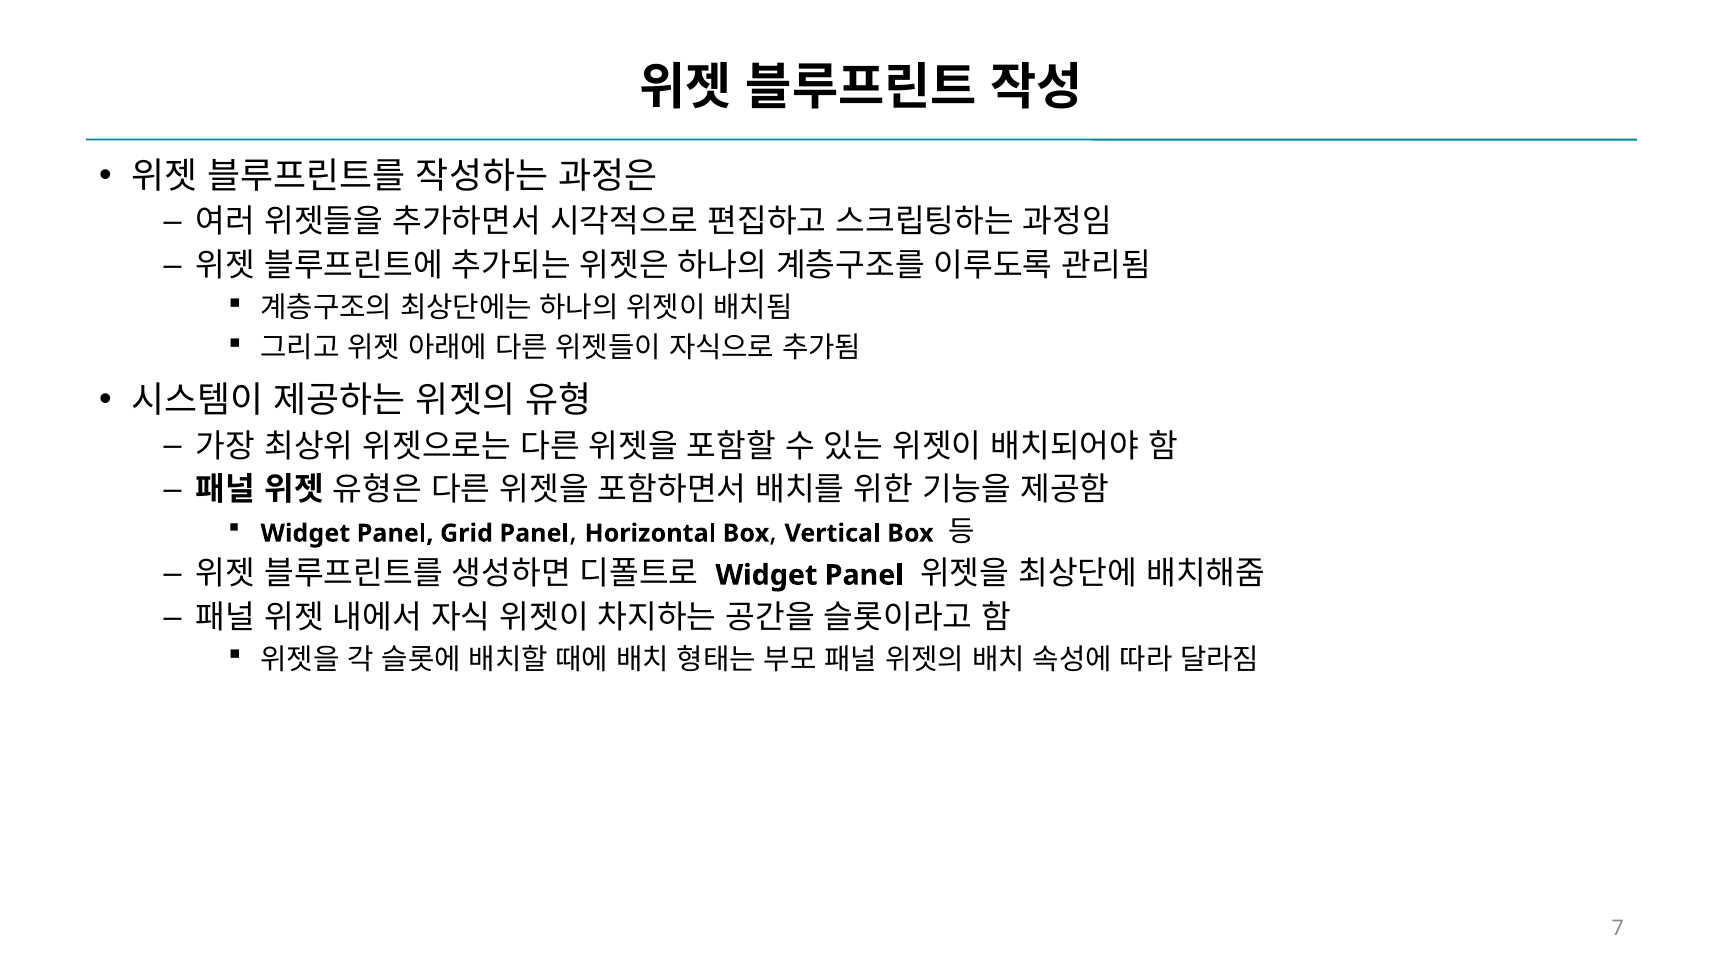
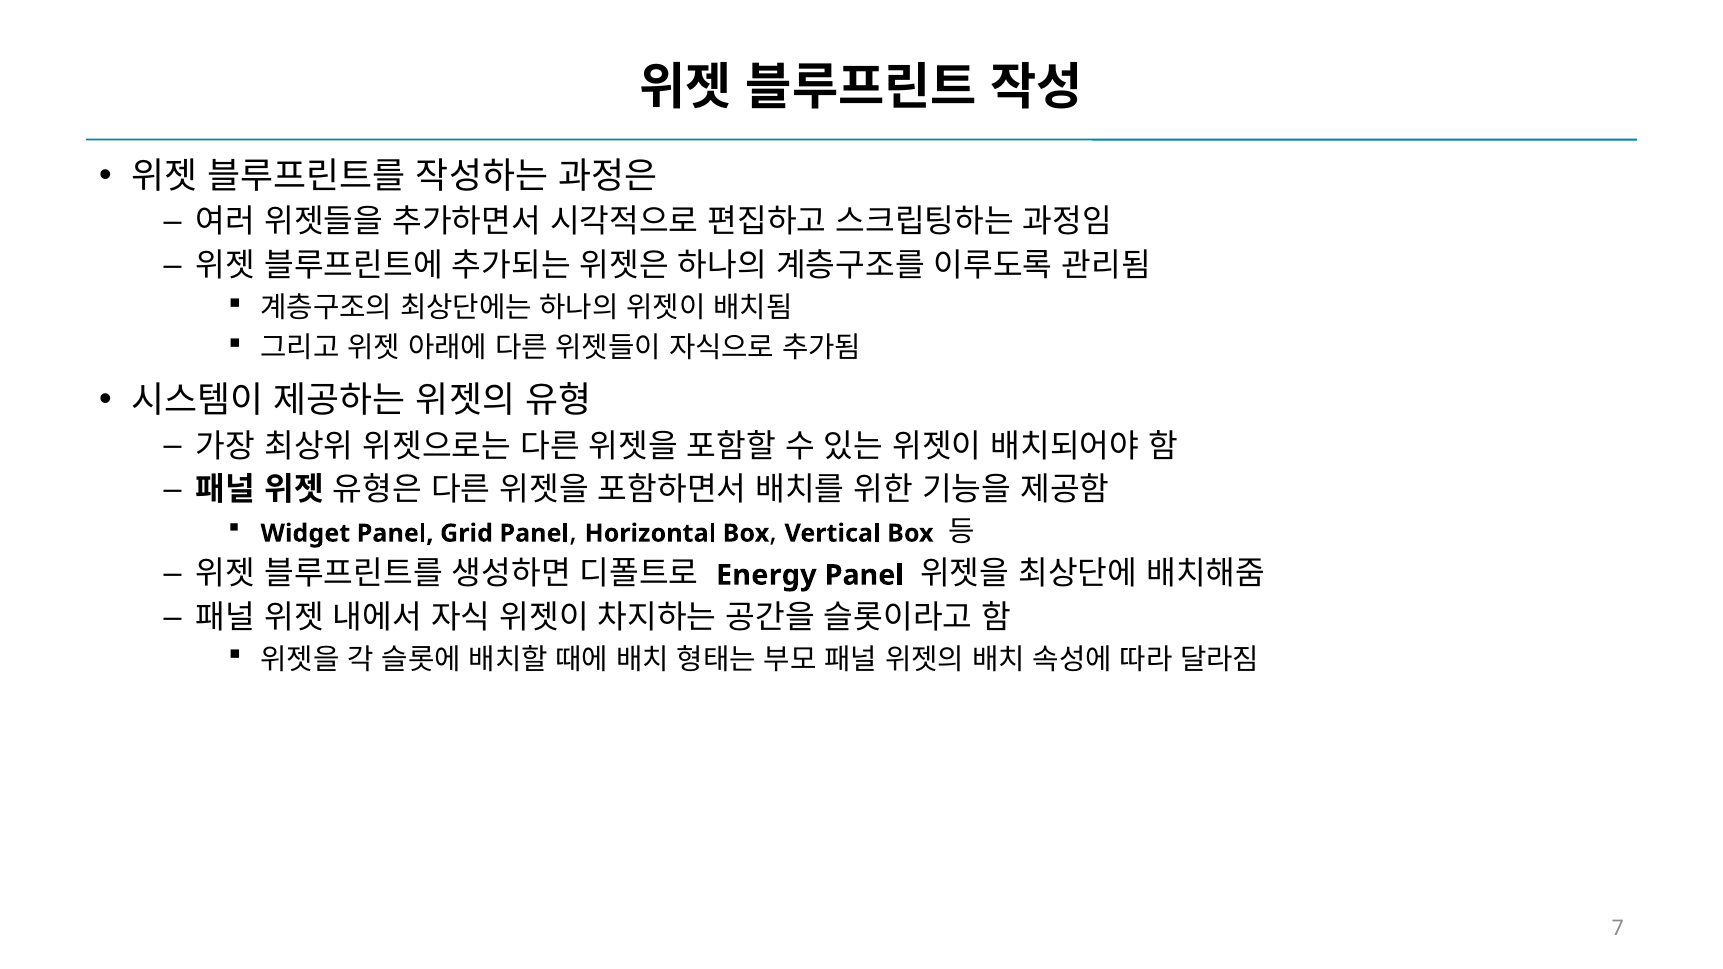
Widget at (766, 575): Widget -> Energy
